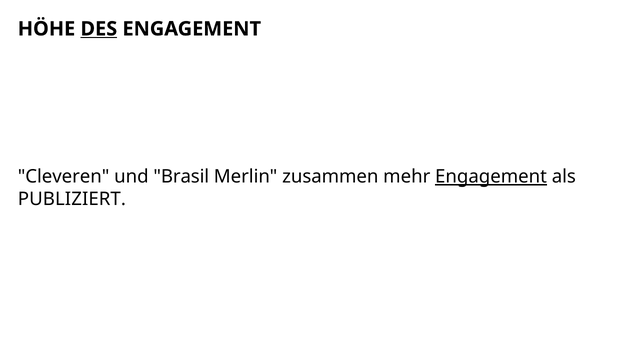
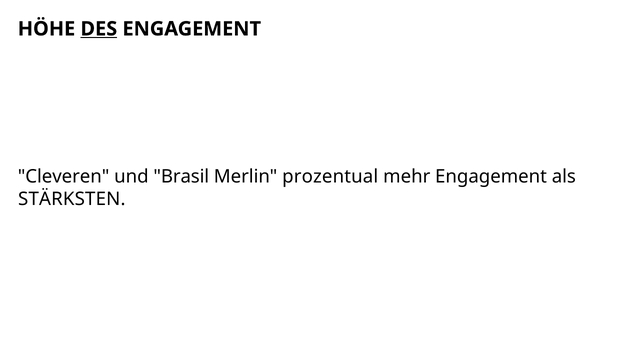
zusammen: zusammen -> prozentual
Engagement at (491, 176) underline: present -> none
PUBLIZIERT: PUBLIZIERT -> STÄRKSTEN
